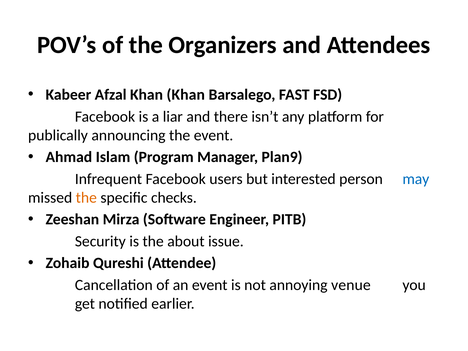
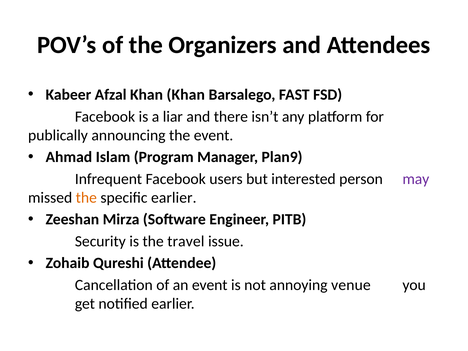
may colour: blue -> purple
specific checks: checks -> earlier
about: about -> travel
